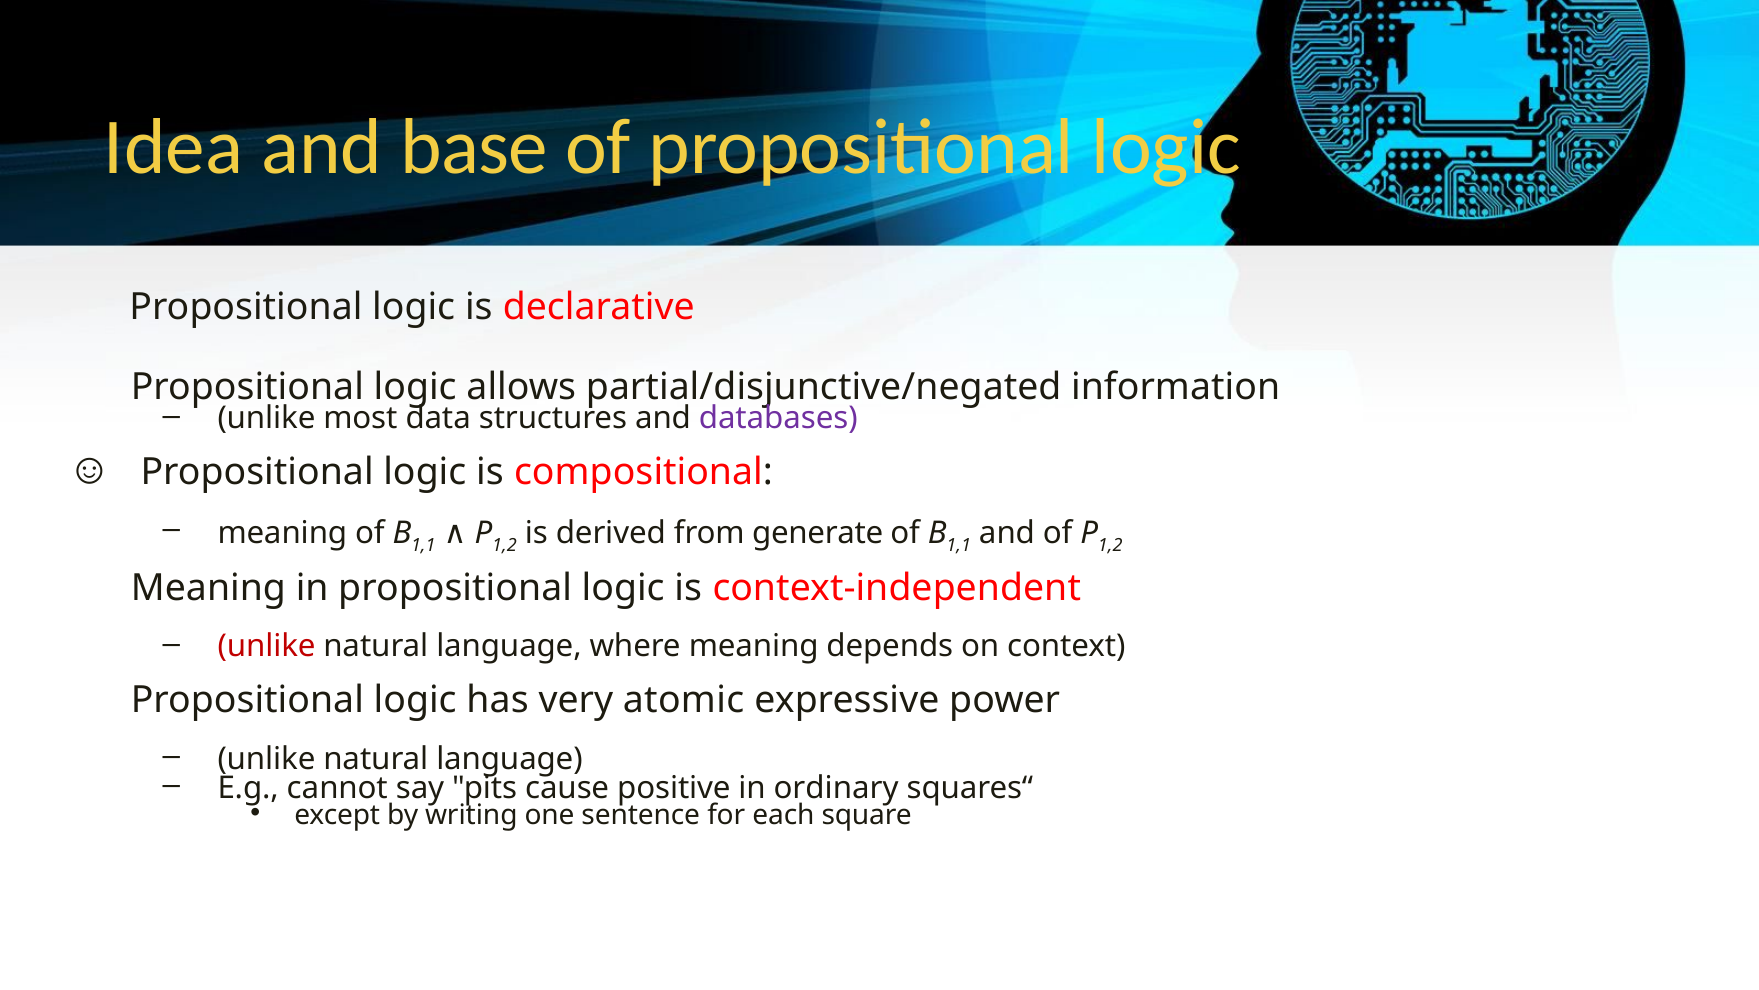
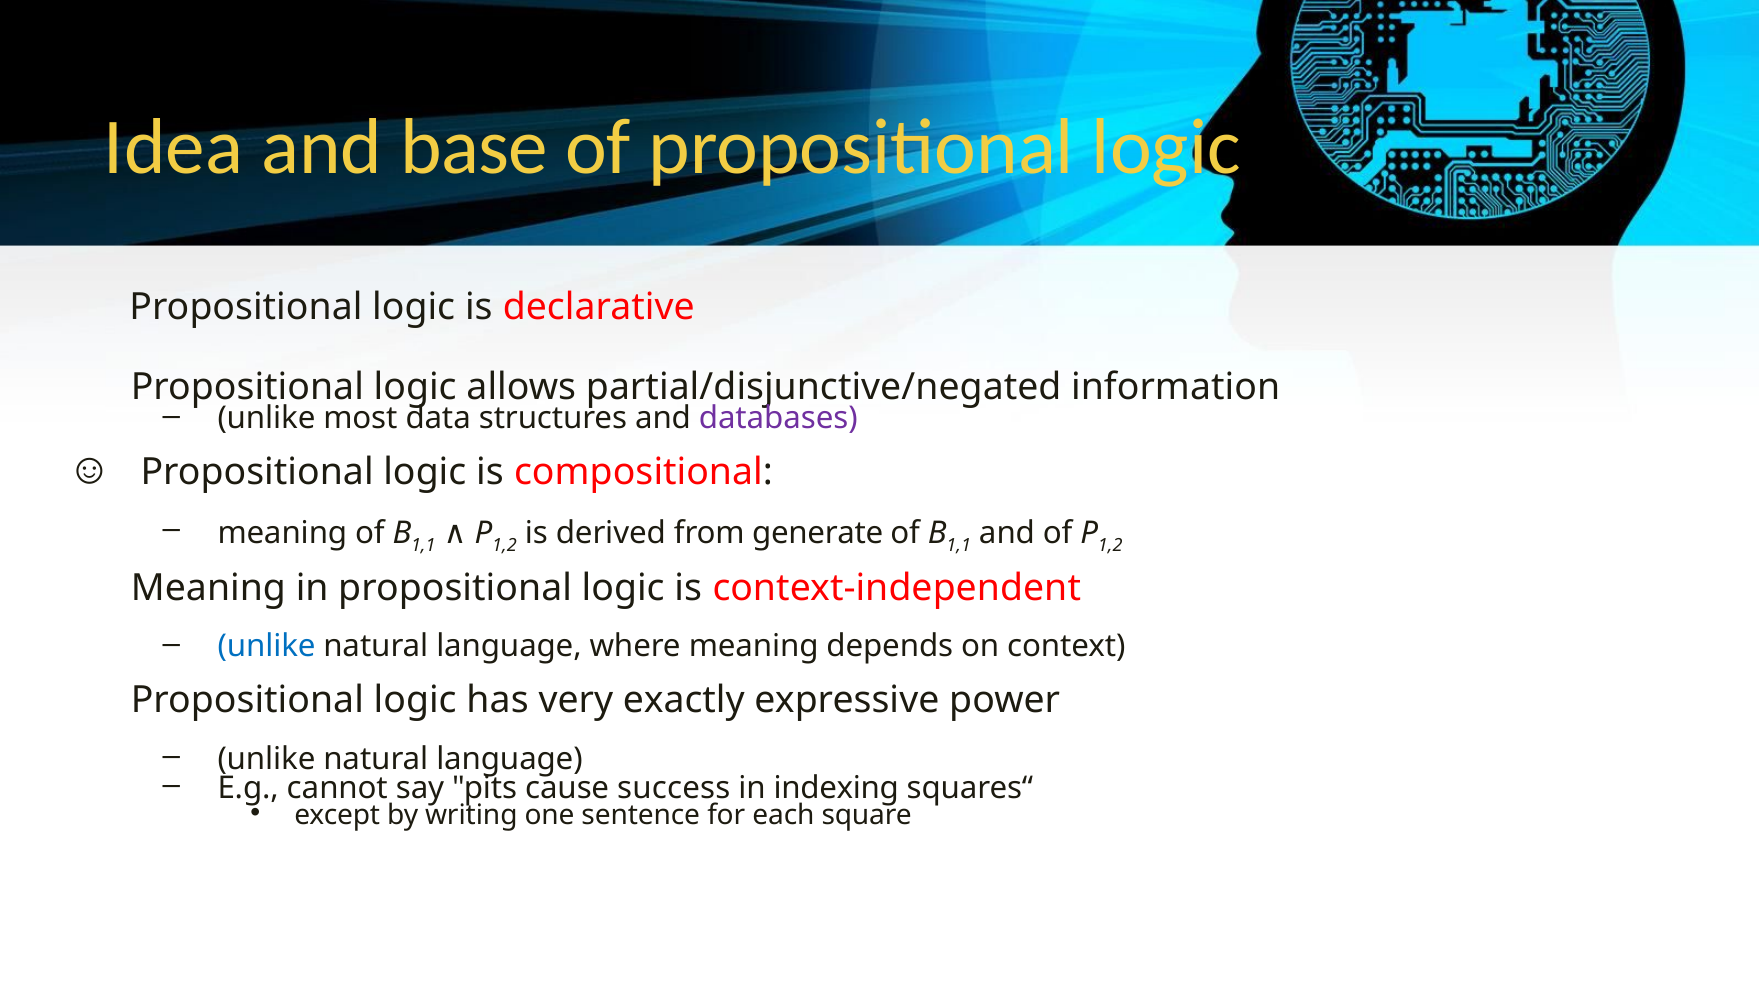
unlike at (267, 646) colour: red -> blue
atomic: atomic -> exactly
positive: positive -> success
ordinary: ordinary -> indexing
